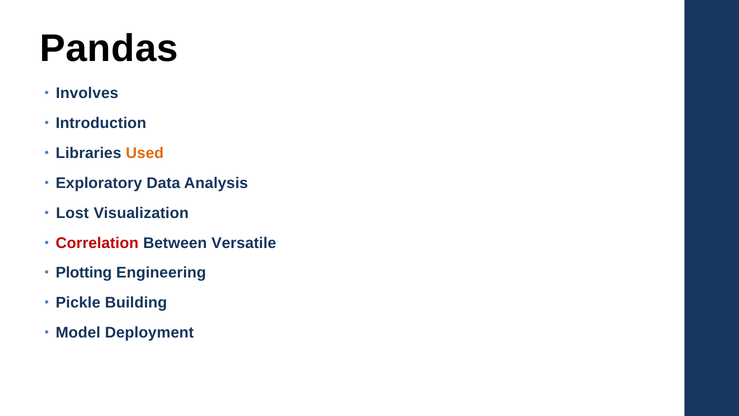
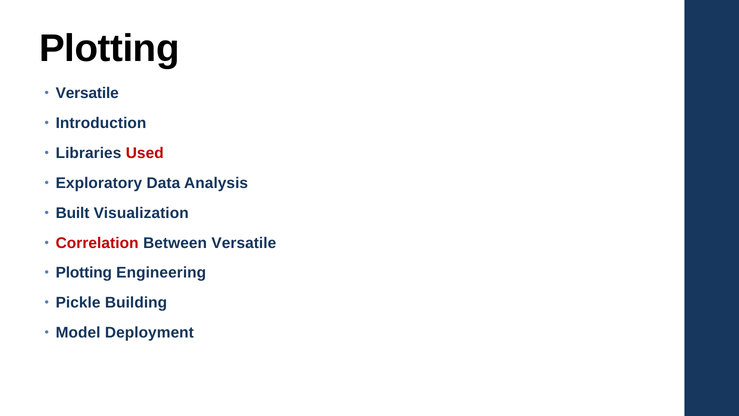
Pandas at (109, 49): Pandas -> Plotting
Involves at (87, 93): Involves -> Versatile
Used colour: orange -> red
Lost: Lost -> Built
